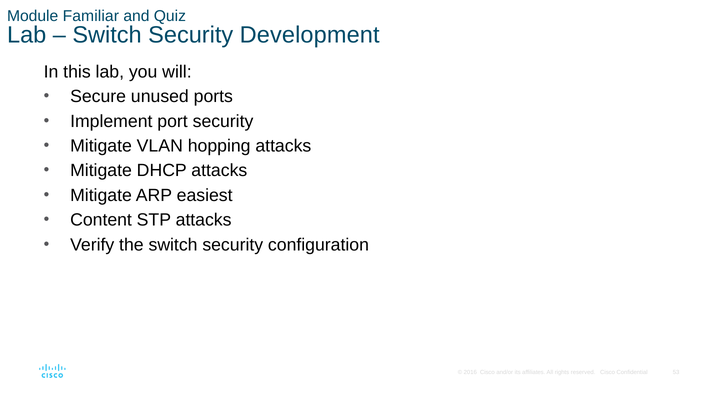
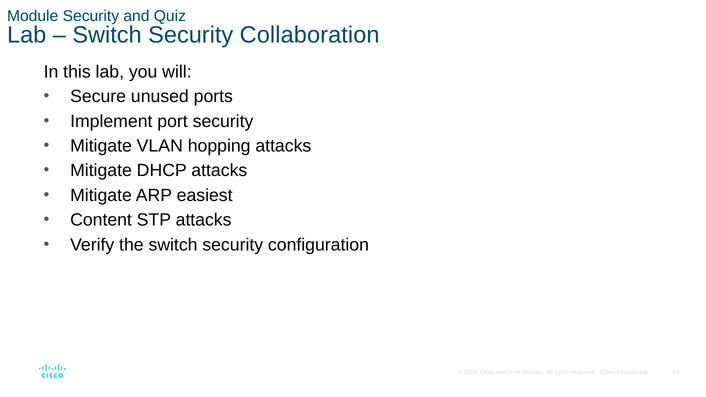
Module Familiar: Familiar -> Security
Development: Development -> Collaboration
